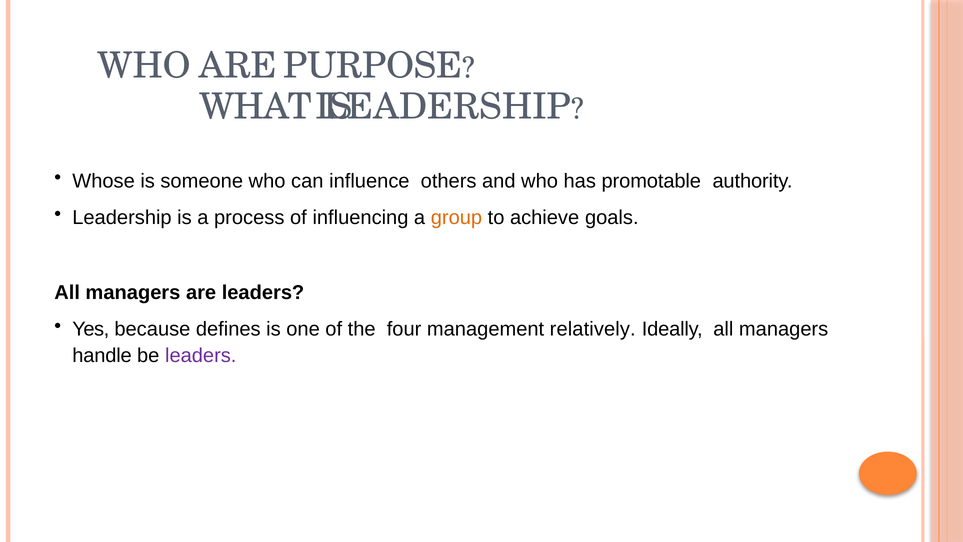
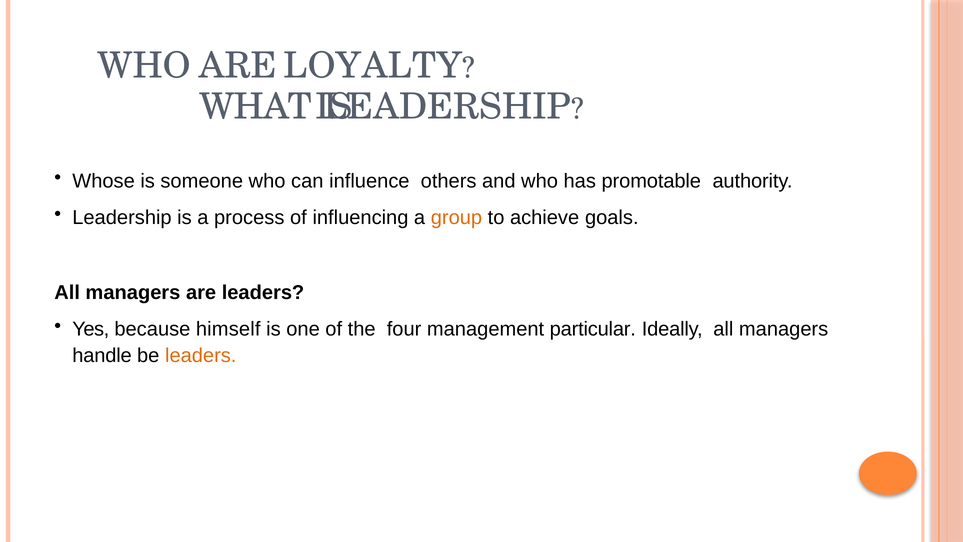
PURPOSE: PURPOSE -> LOYALTY
defines: defines -> himself
relatively: relatively -> particular
leaders at (201, 355) colour: purple -> orange
